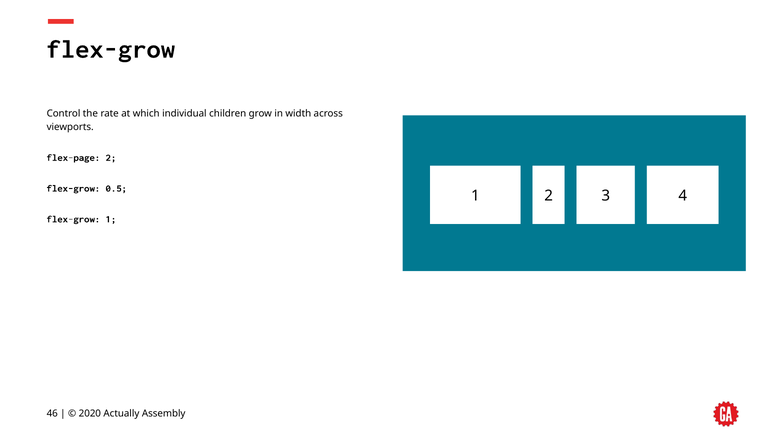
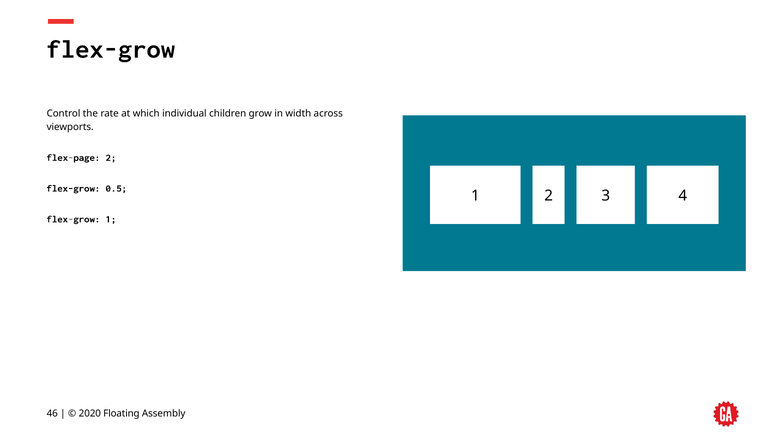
Actually: Actually -> Floating
